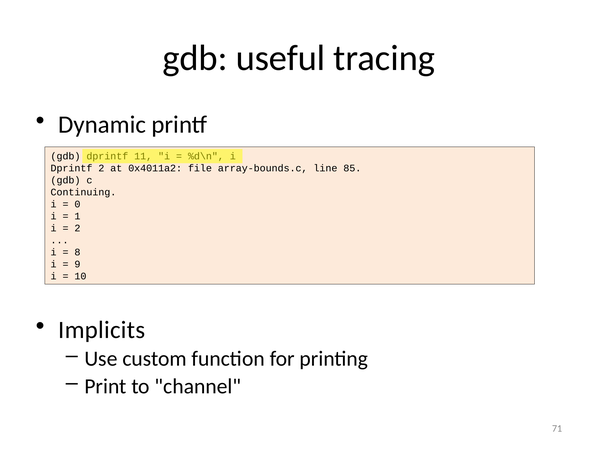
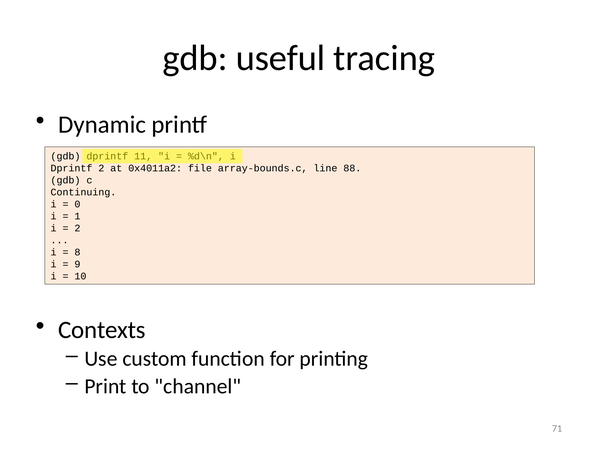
85: 85 -> 88
Implicits: Implicits -> Contexts
